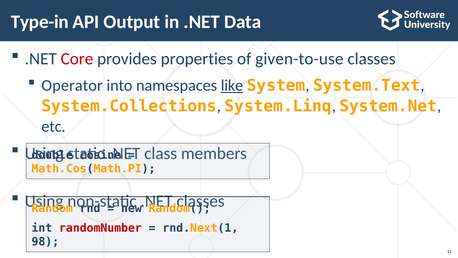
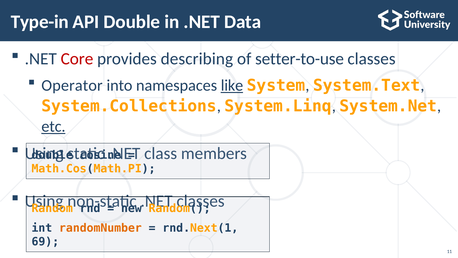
API Output: Output -> Double
properties: properties -> describing
given-to-use: given-to-use -> setter-to-use
etc underline: none -> present
randomNumber colour: red -> orange
98: 98 -> 69
